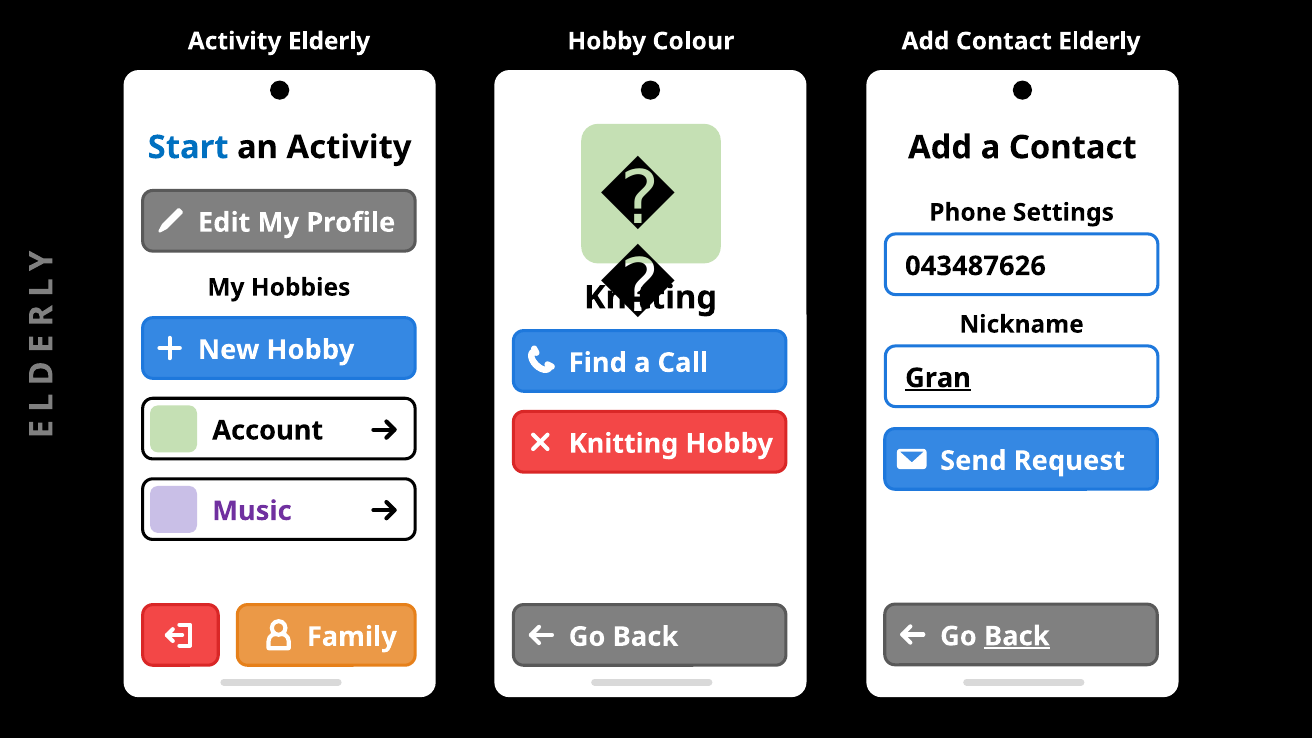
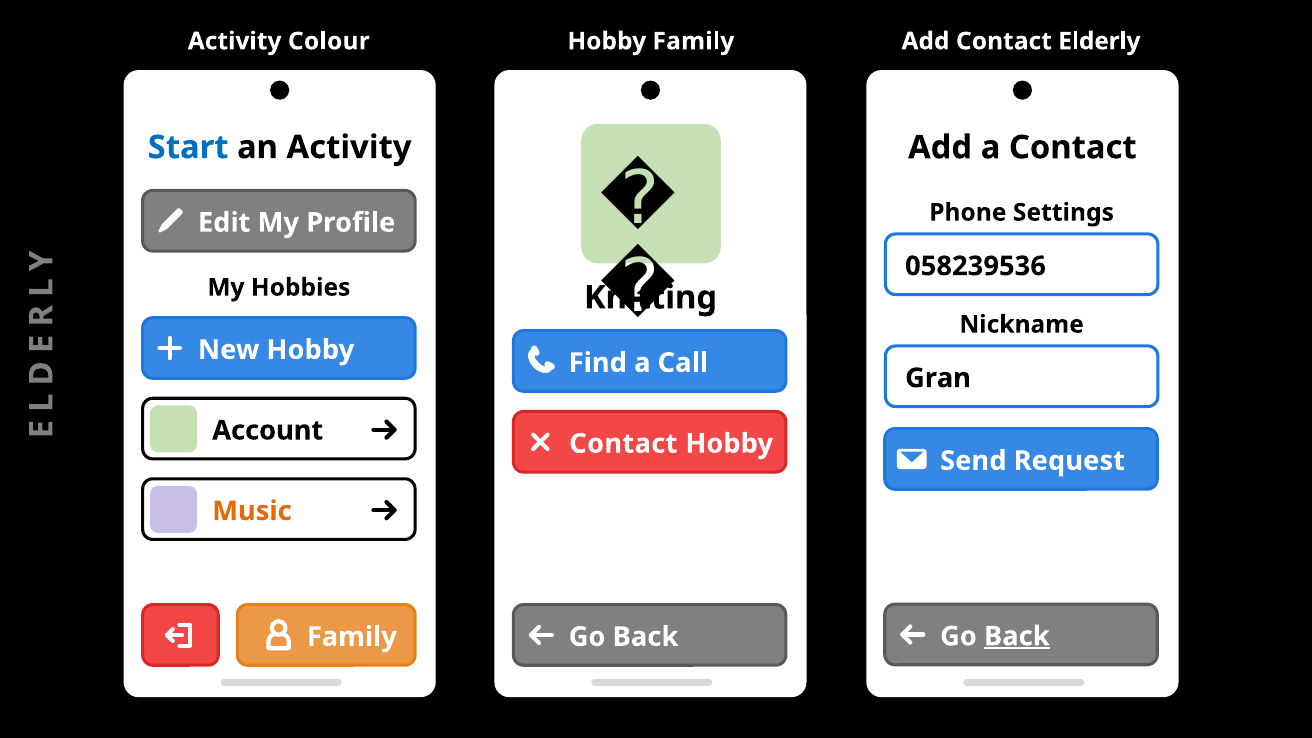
Activity Elderly: Elderly -> Colour
Hobby Colour: Colour -> Family
043487626: 043487626 -> 058239536
Gran underline: present -> none
Knitting at (624, 444): Knitting -> Contact
Music colour: purple -> orange
